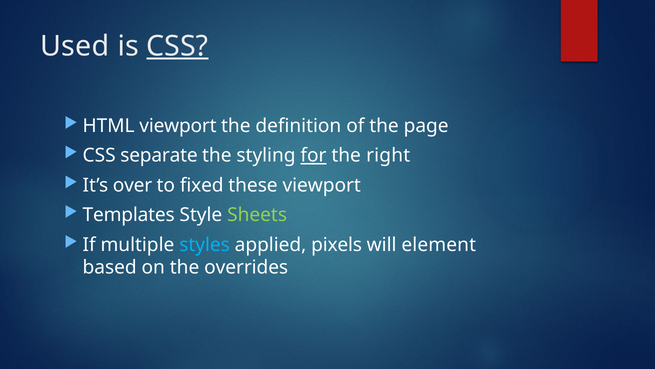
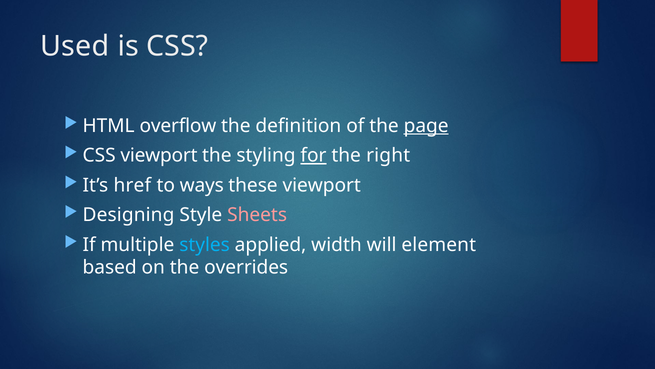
CSS at (177, 46) underline: present -> none
HTML viewport: viewport -> overflow
page underline: none -> present
CSS separate: separate -> viewport
over: over -> href
fixed: fixed -> ways
Templates: Templates -> Designing
Sheets colour: light green -> pink
pixels: pixels -> width
